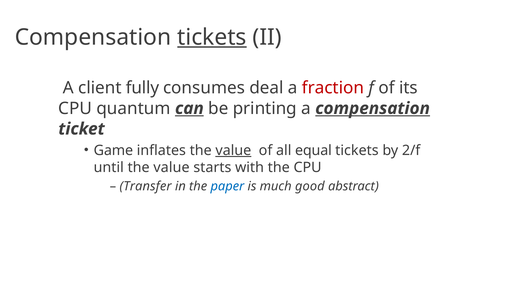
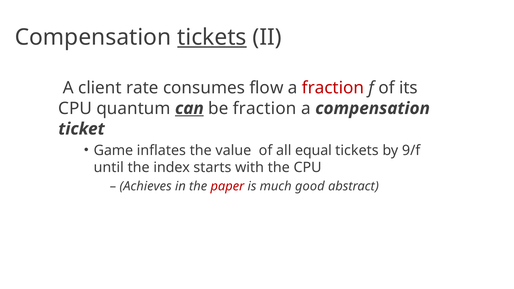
fully: fully -> rate
deal: deal -> flow
be printing: printing -> fraction
compensation at (373, 108) underline: present -> none
value at (233, 150) underline: present -> none
2/f: 2/f -> 9/f
until the value: value -> index
Transfer: Transfer -> Achieves
paper colour: blue -> red
